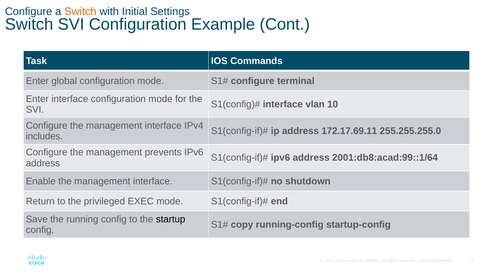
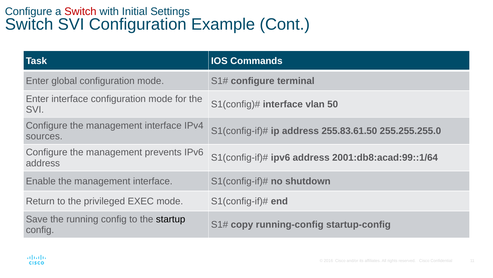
Switch at (80, 11) colour: orange -> red
10: 10 -> 50
172.17.69.11: 172.17.69.11 -> 255.83.61.50
includes: includes -> sources
